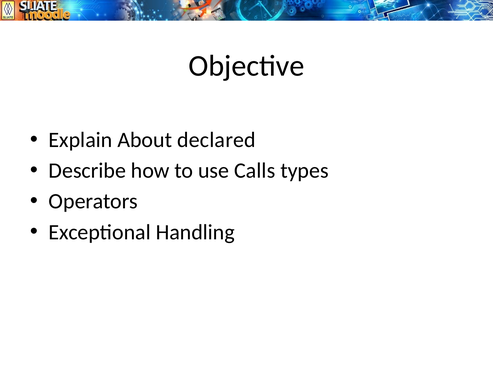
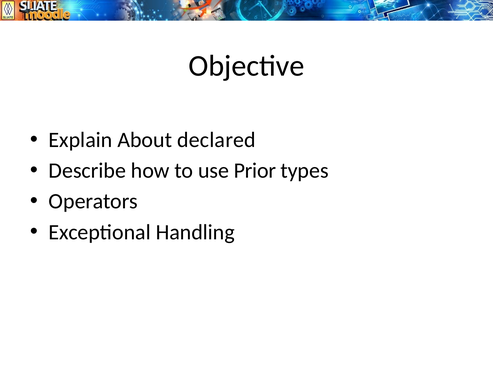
Calls: Calls -> Prior
